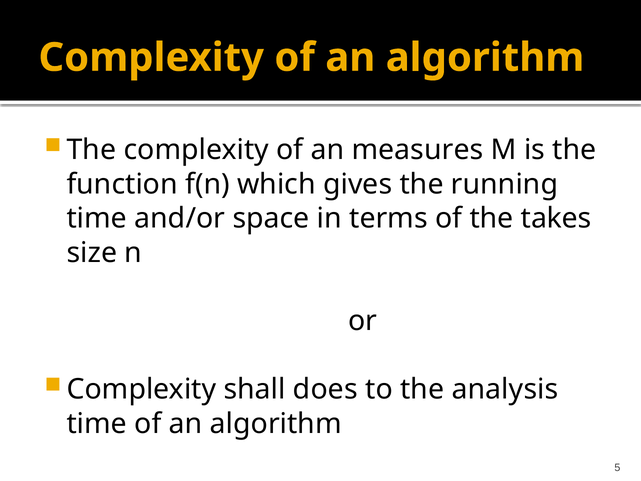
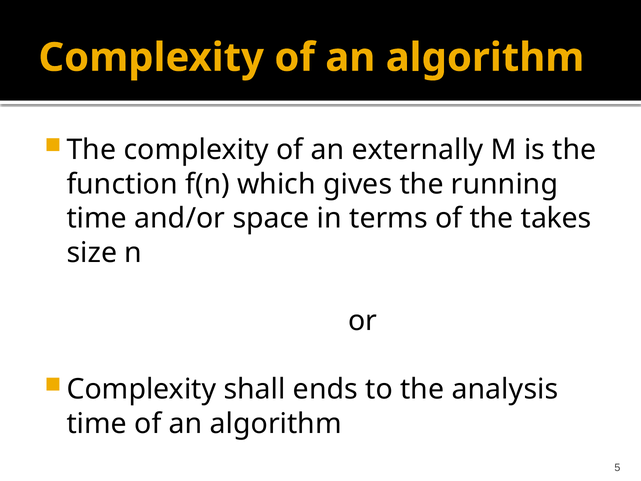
measures: measures -> externally
does: does -> ends
